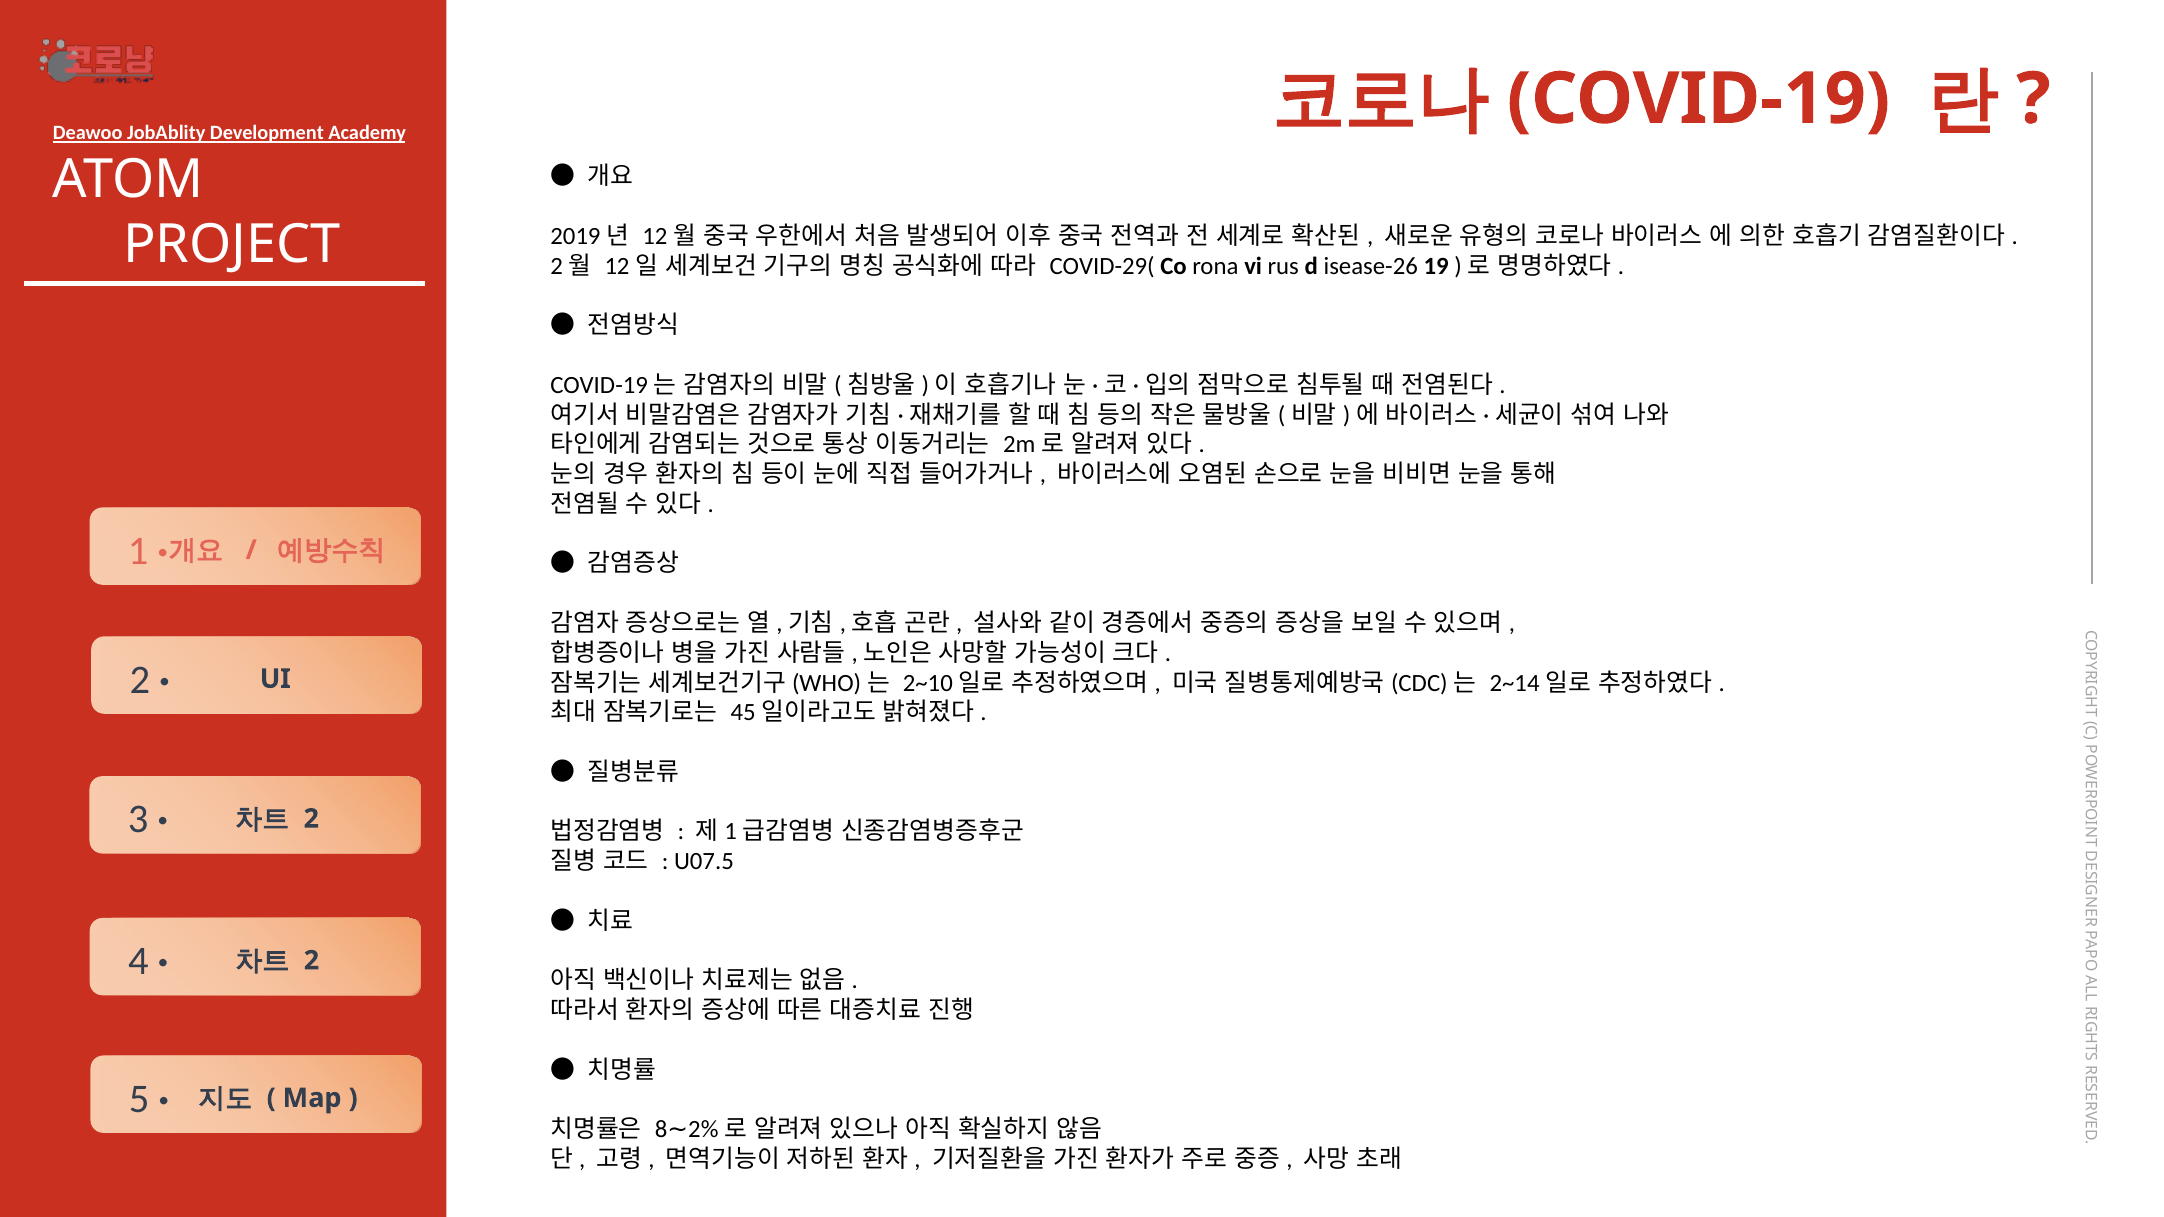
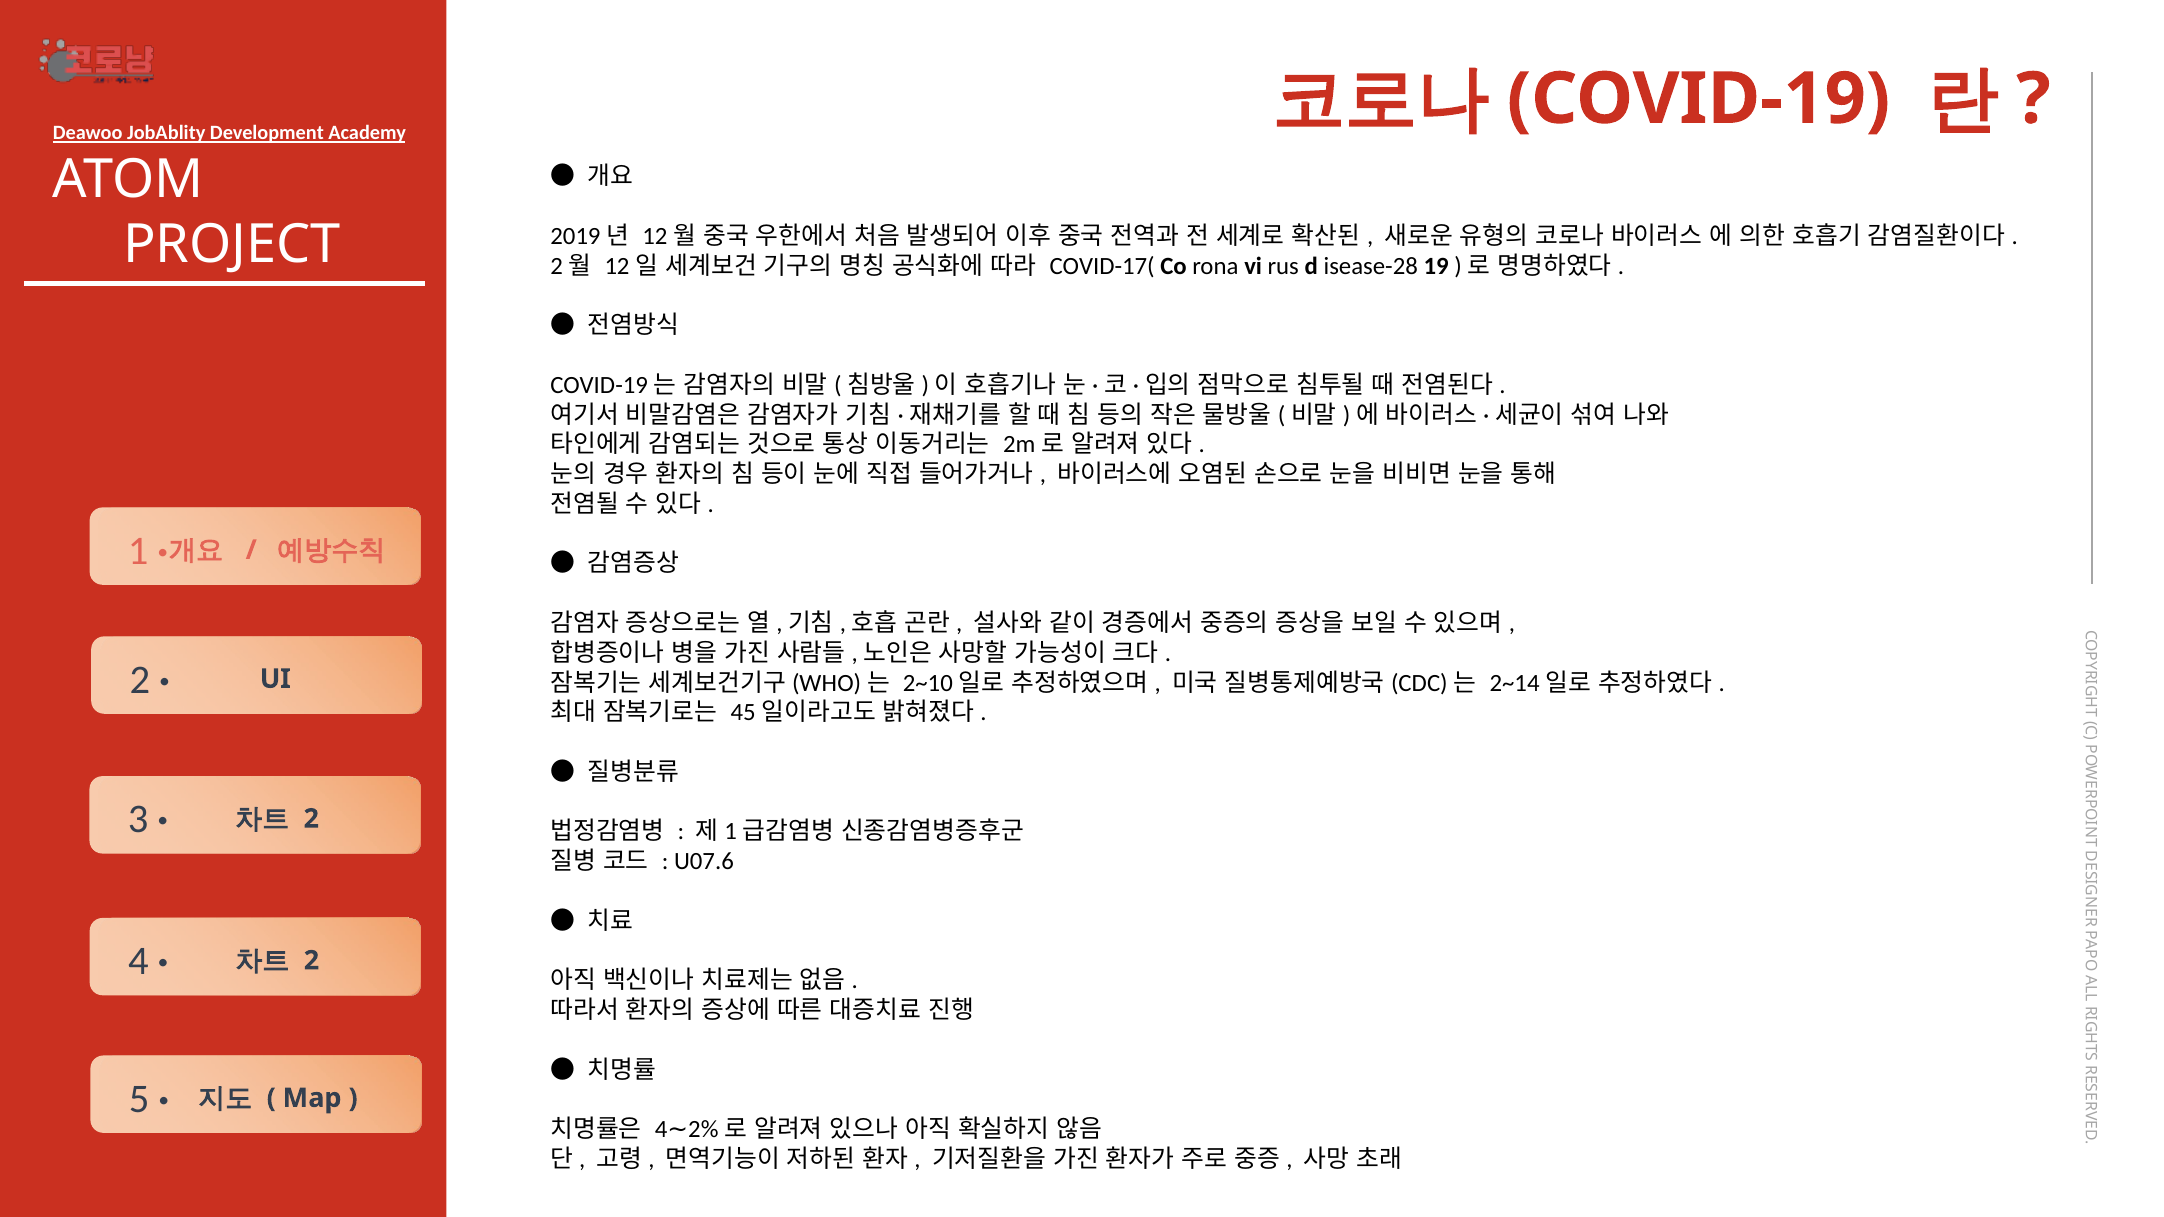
COVID-29(: COVID-29( -> COVID-17(
isease-26: isease-26 -> isease-28
U07.5: U07.5 -> U07.6
8 at (661, 1130): 8 -> 4
